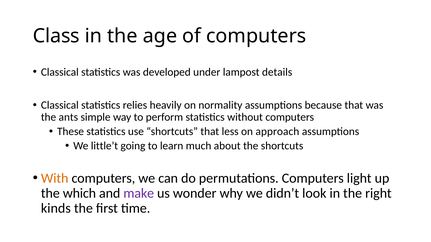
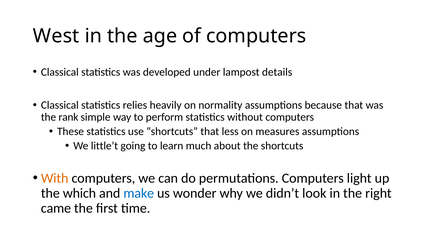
Class: Class -> West
ants: ants -> rank
approach: approach -> measures
make colour: purple -> blue
kinds: kinds -> came
